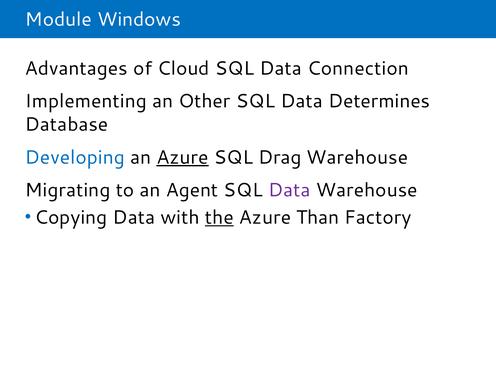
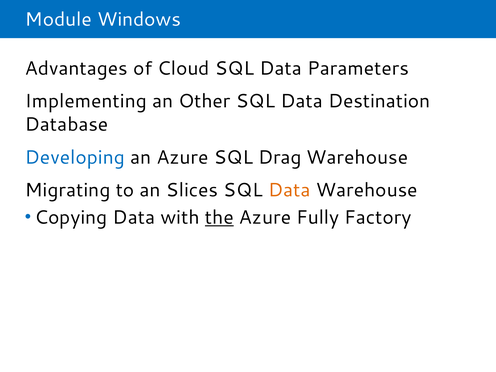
Connection: Connection -> Parameters
Determines: Determines -> Destination
Azure at (182, 157) underline: present -> none
Agent: Agent -> Slices
Data at (289, 190) colour: purple -> orange
Than: Than -> Fully
